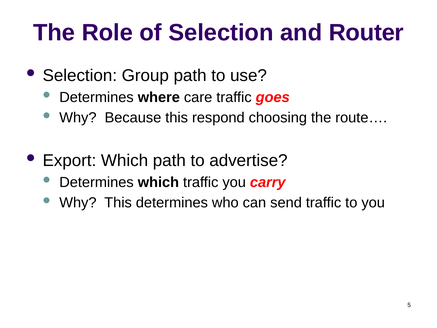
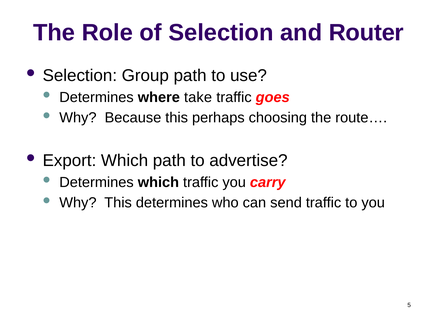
care: care -> take
respond: respond -> perhaps
